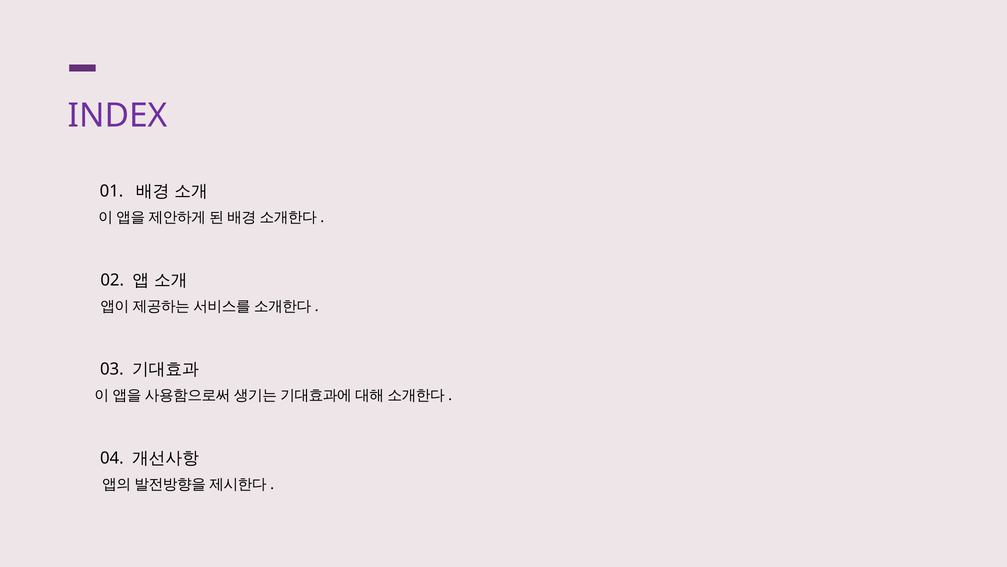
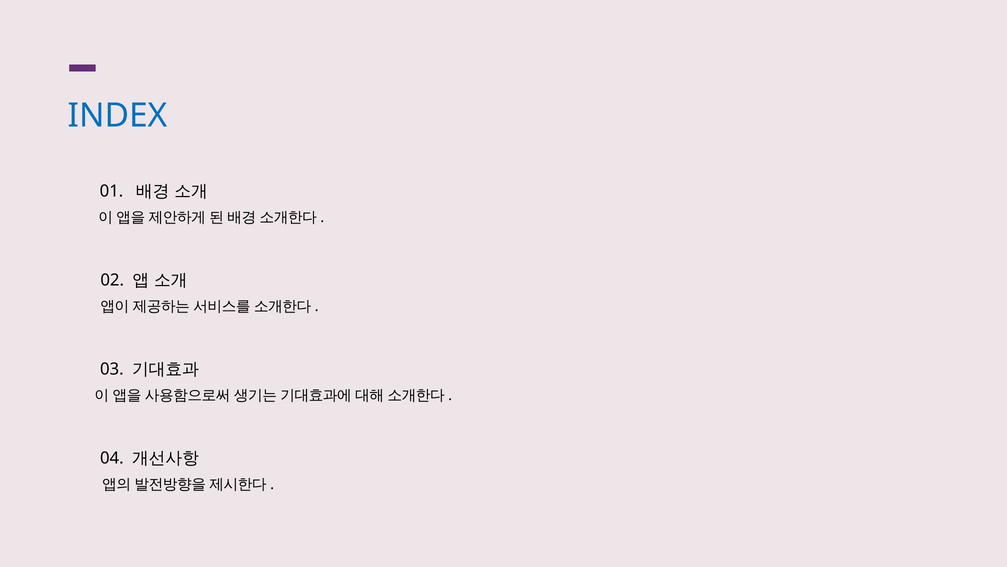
INDEX colour: purple -> blue
